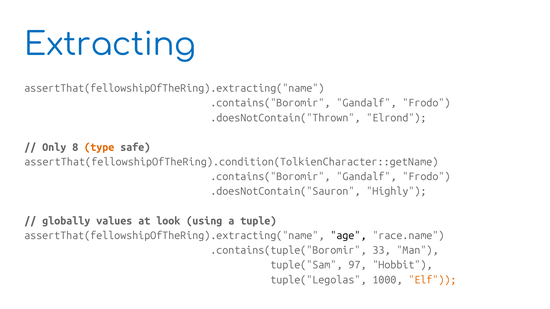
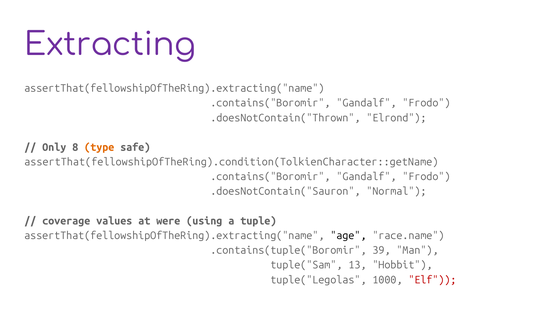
Extracting colour: blue -> purple
Highly: Highly -> Normal
globally: globally -> coverage
look: look -> were
33: 33 -> 39
97: 97 -> 13
Elf colour: orange -> red
